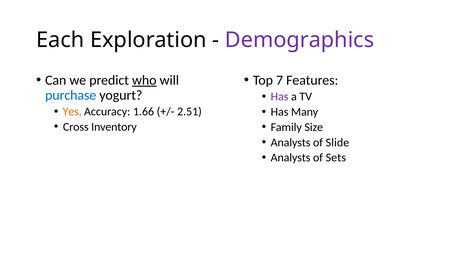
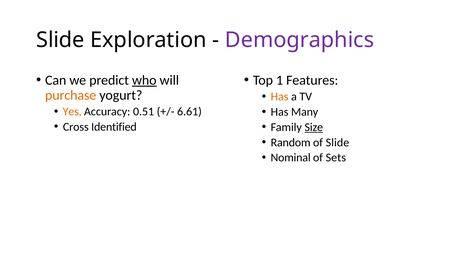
Each at (60, 40): Each -> Slide
7: 7 -> 1
purchase colour: blue -> orange
Has at (280, 97) colour: purple -> orange
1.66: 1.66 -> 0.51
2.51: 2.51 -> 6.61
Inventory: Inventory -> Identified
Size underline: none -> present
Analysts at (291, 143): Analysts -> Random
Analysts at (291, 158): Analysts -> Nominal
